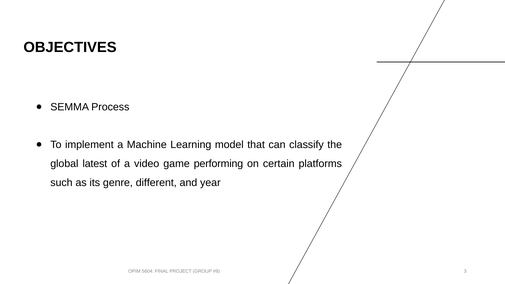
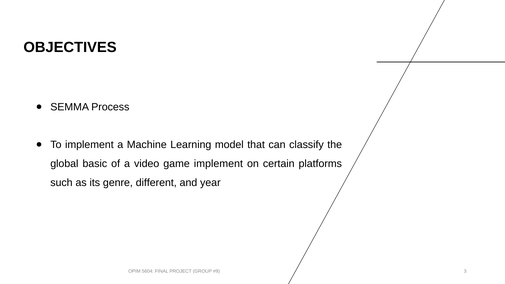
latest: latest -> basic
game performing: performing -> implement
